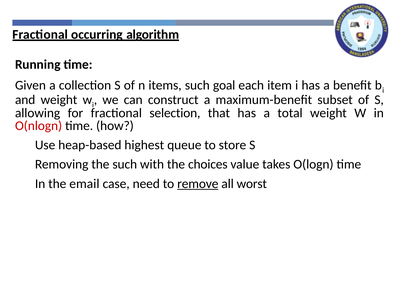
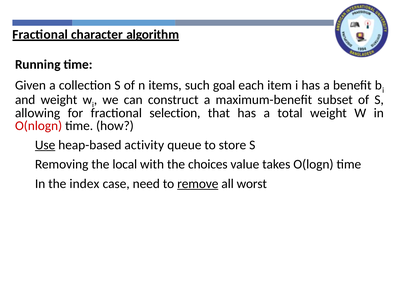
occurring: occurring -> character
Use underline: none -> present
highest: highest -> activity
the such: such -> local
email: email -> index
